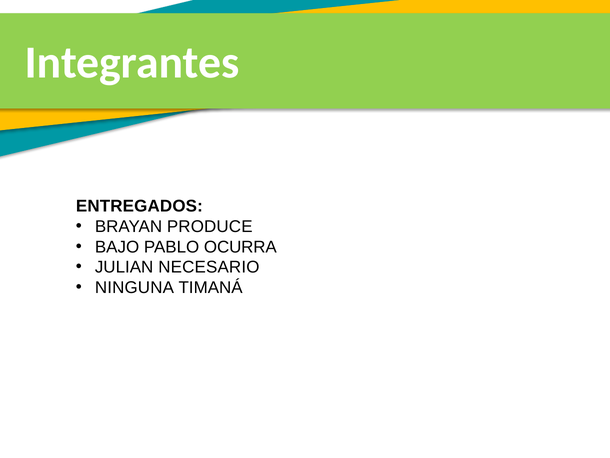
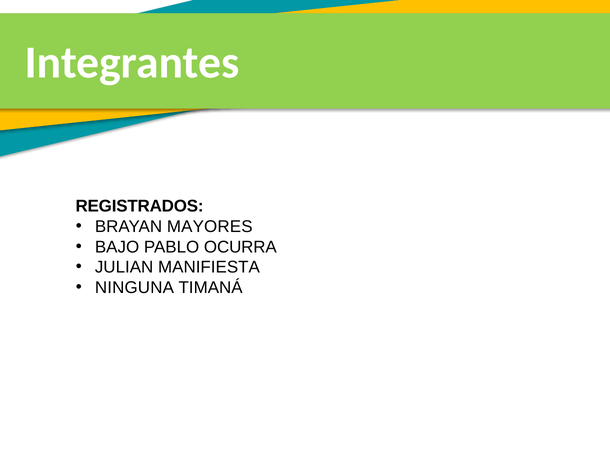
ENTREGADOS: ENTREGADOS -> REGISTRADOS
PRODUCE: PRODUCE -> MAYORES
NECESARIO: NECESARIO -> MANIFIESTA
